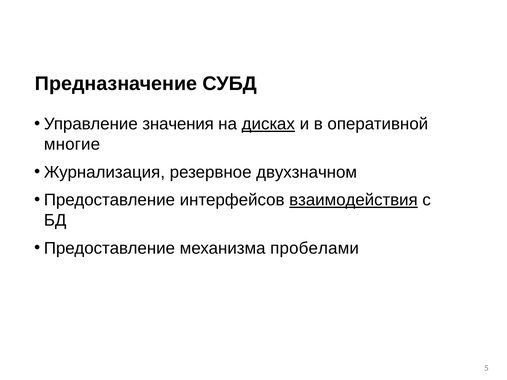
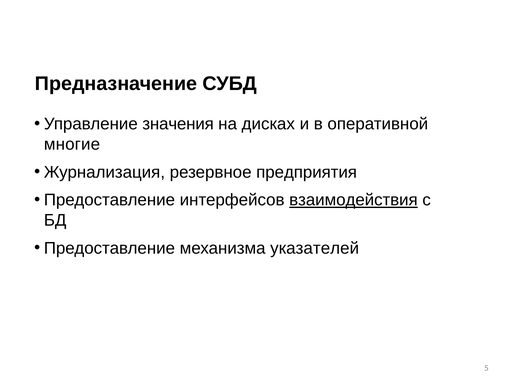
дисках underline: present -> none
двухзначном: двухзначном -> предприятия
пробелами: пробелами -> указателей
